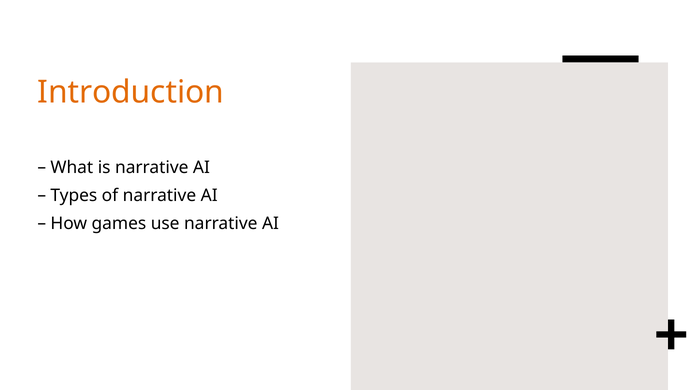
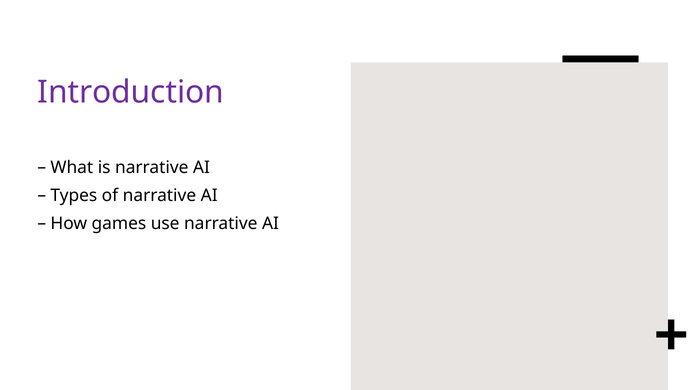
Introduction colour: orange -> purple
